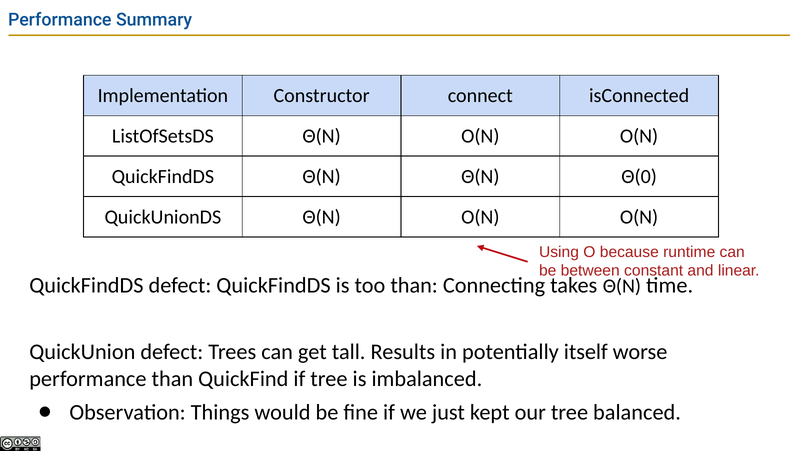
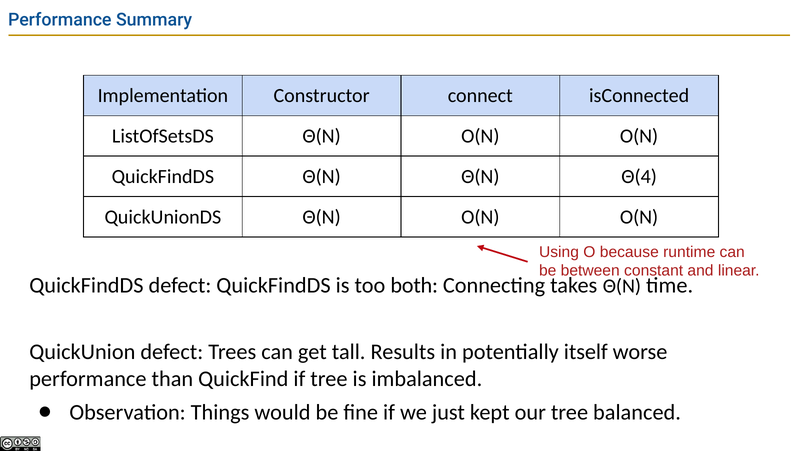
Θ(0: Θ(0 -> Θ(4
too than: than -> both
